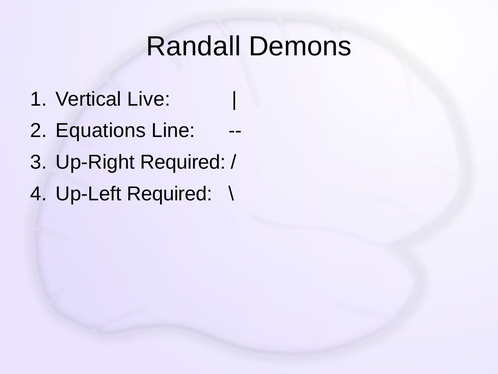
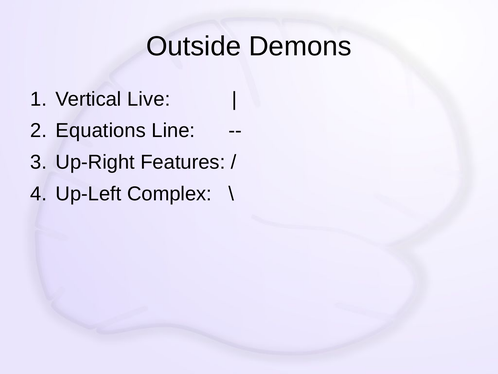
Randall: Randall -> Outside
Up-Right Required: Required -> Features
Up-Left Required: Required -> Complex
